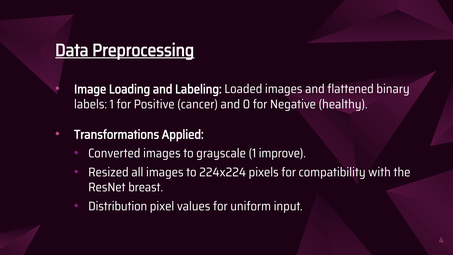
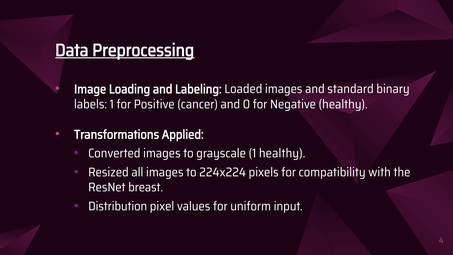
flattened: flattened -> standard
1 improve: improve -> healthy
